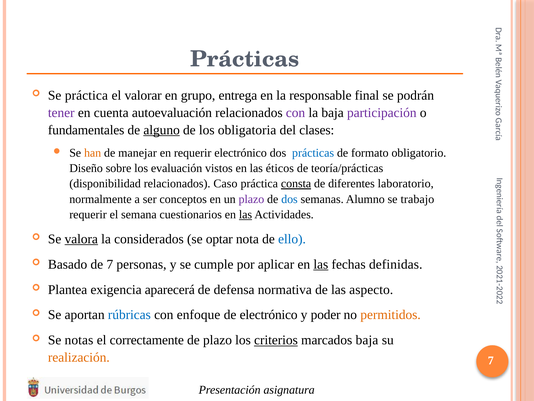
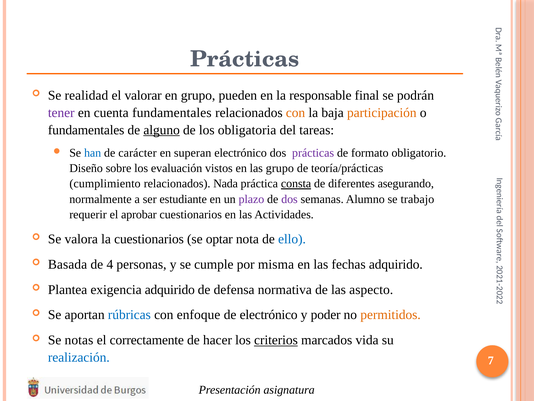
Se práctica: práctica -> realidad
entrega: entrega -> pueden
cuenta autoevaluación: autoevaluación -> fundamentales
con at (296, 113) colour: purple -> orange
participación colour: purple -> orange
clases: clases -> tareas
han colour: orange -> blue
manejar: manejar -> carácter
en requerir: requerir -> superan
prácticas at (313, 153) colour: blue -> purple
las éticos: éticos -> grupo
disponibilidad: disponibilidad -> cumplimiento
Caso: Caso -> Nada
laboratorio: laboratorio -> asegurando
conceptos: conceptos -> estudiante
dos at (289, 199) colour: blue -> purple
semana: semana -> aprobar
las at (246, 214) underline: present -> none
valora underline: present -> none
la considerados: considerados -> cuestionarios
Basado: Basado -> Basada
de 7: 7 -> 4
aplicar: aplicar -> misma
las at (321, 264) underline: present -> none
fechas definidas: definidas -> adquirido
exigencia aparecerá: aparecerá -> adquirido
de plazo: plazo -> hacer
marcados baja: baja -> vida
realización colour: orange -> blue
